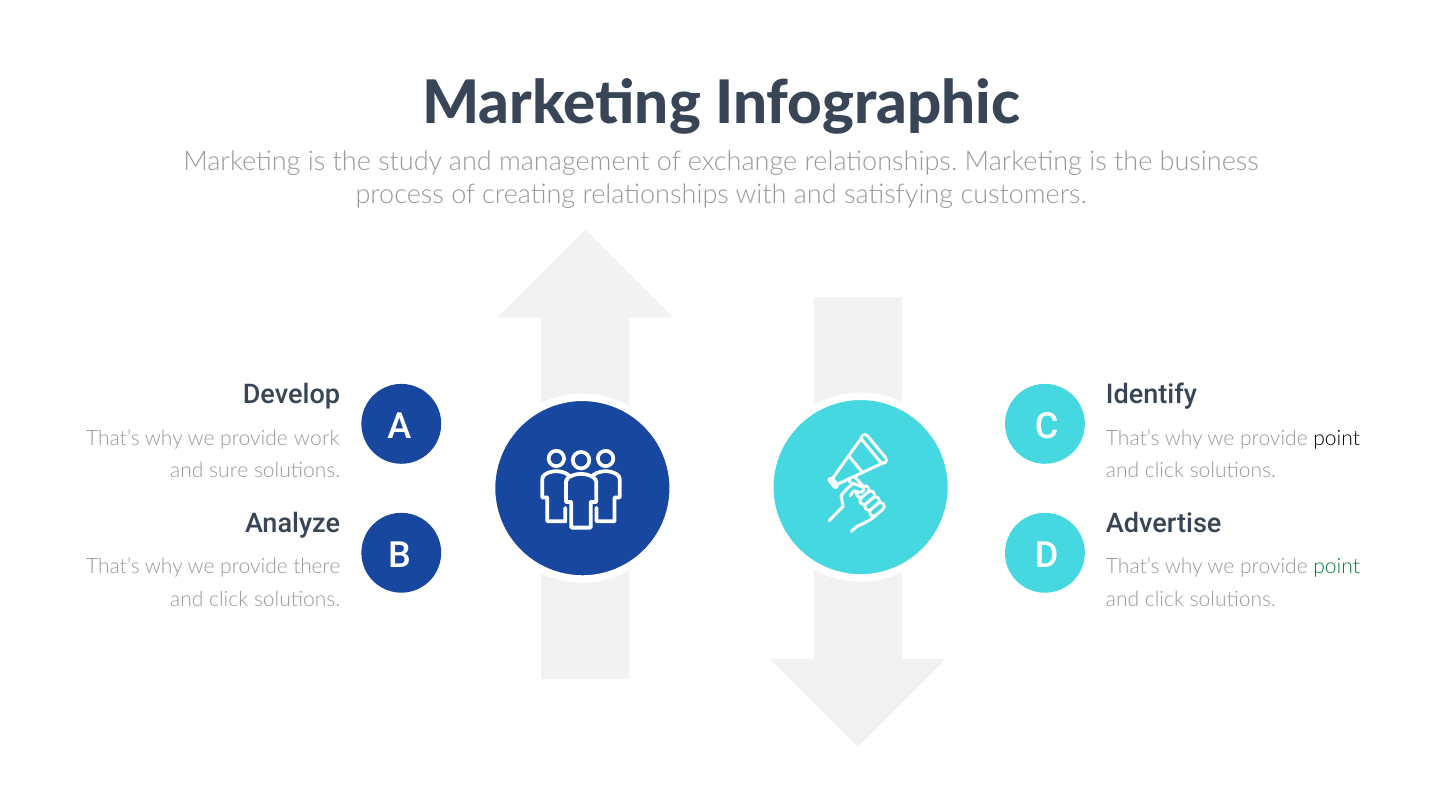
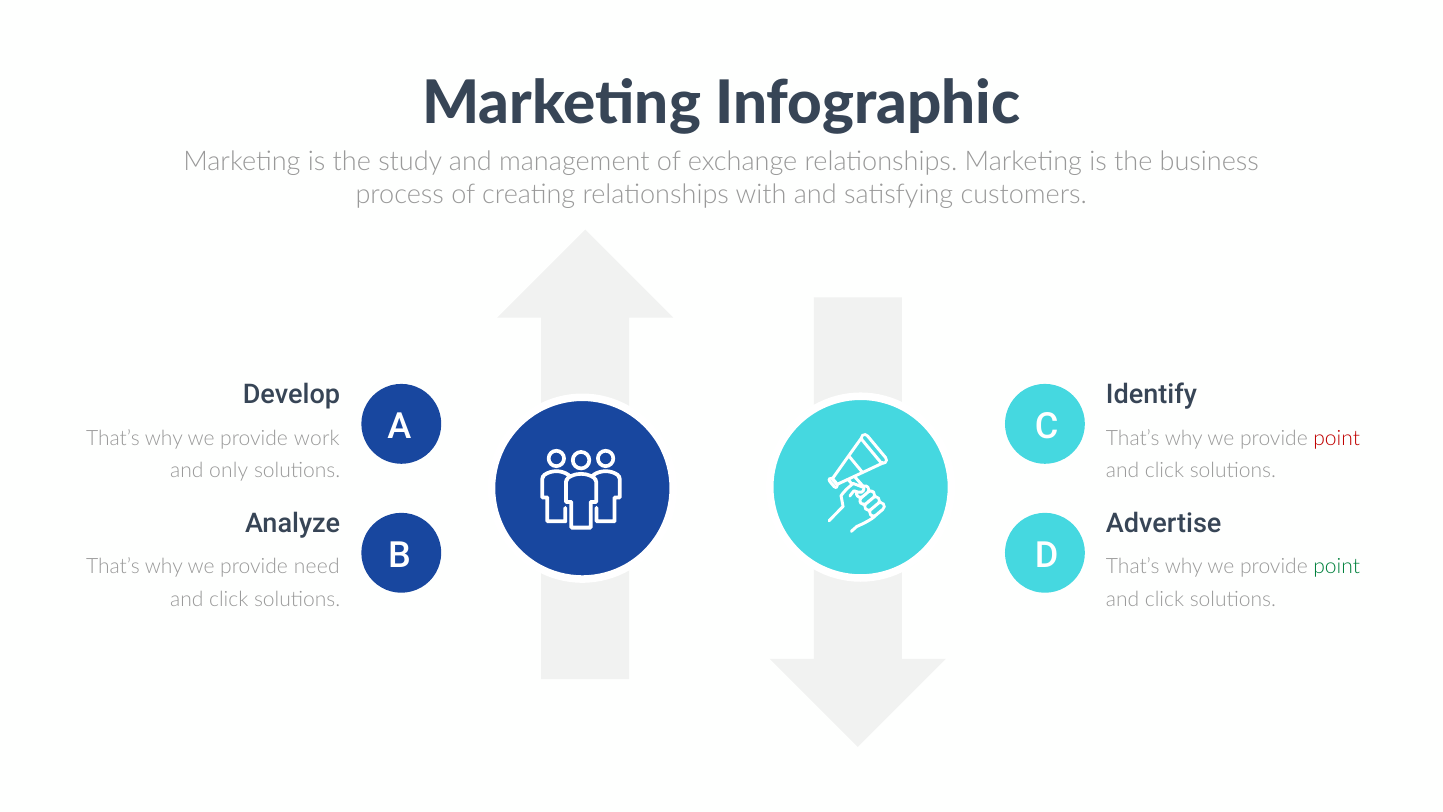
point at (1337, 438) colour: black -> red
sure: sure -> only
there: there -> need
